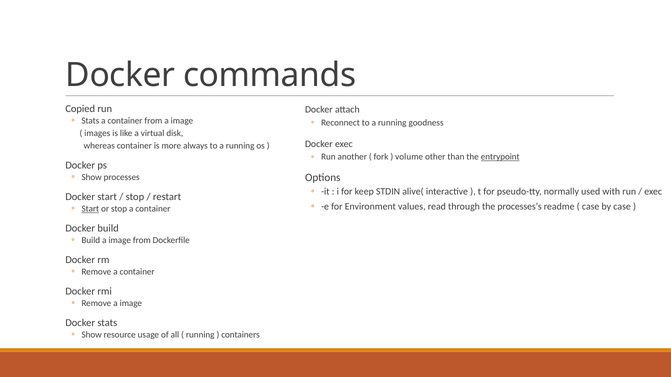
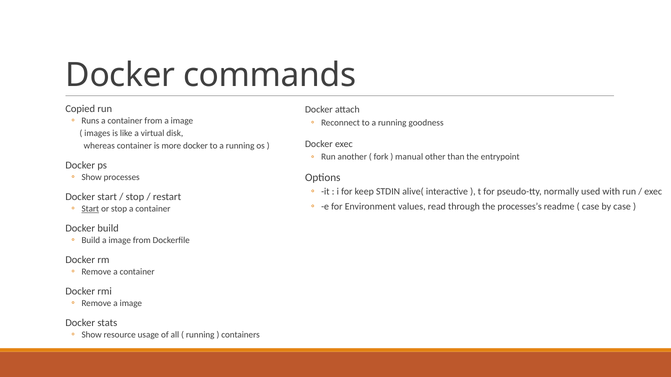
Stats at (90, 121): Stats -> Runs
more always: always -> docker
volume: volume -> manual
entrypoint underline: present -> none
